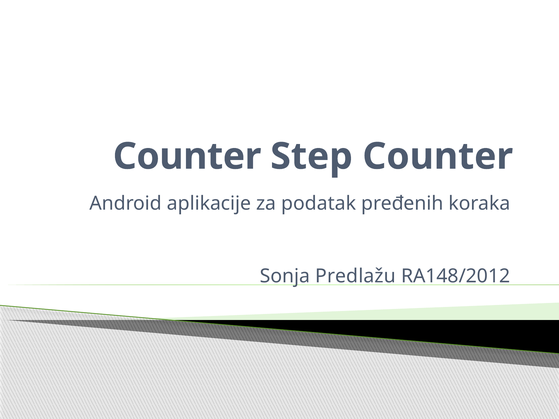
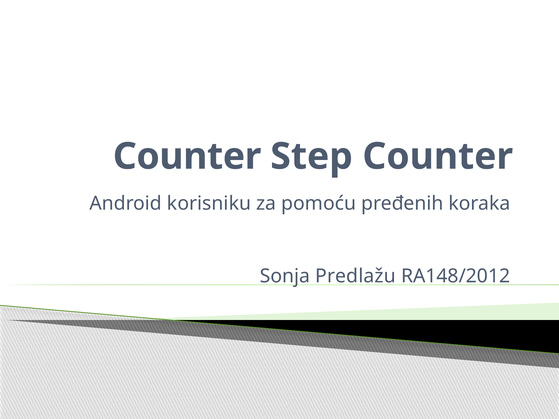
aplikacije: aplikacije -> korisniku
podatak: podatak -> pomoću
